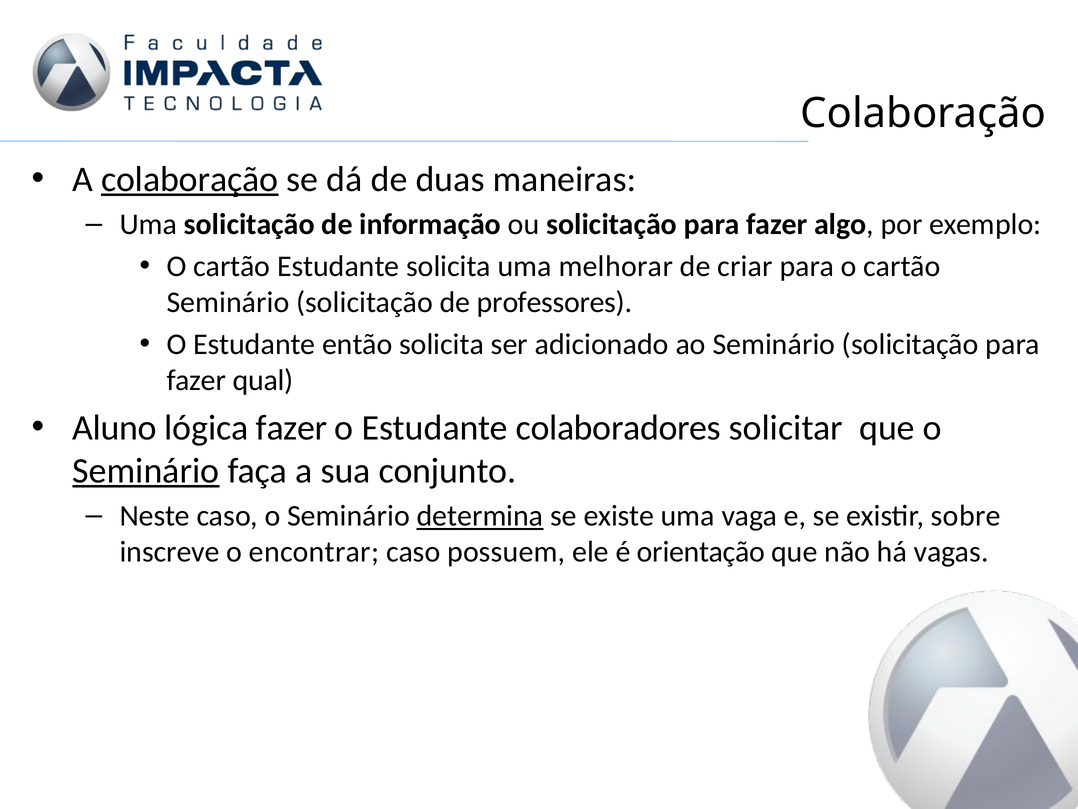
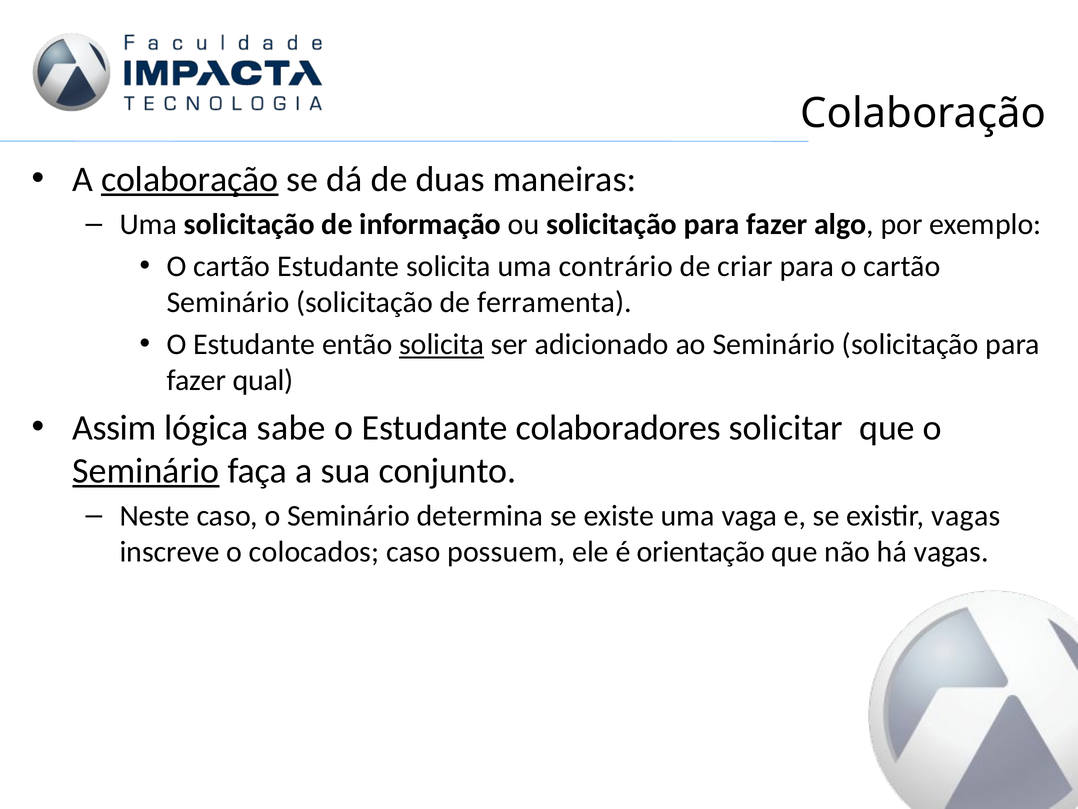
melhorar: melhorar -> contrário
professores: professores -> ferramenta
solicita at (442, 344) underline: none -> present
Aluno: Aluno -> Assim
lógica fazer: fazer -> sabe
determina underline: present -> none
existir sobre: sobre -> vagas
encontrar: encontrar -> colocados
